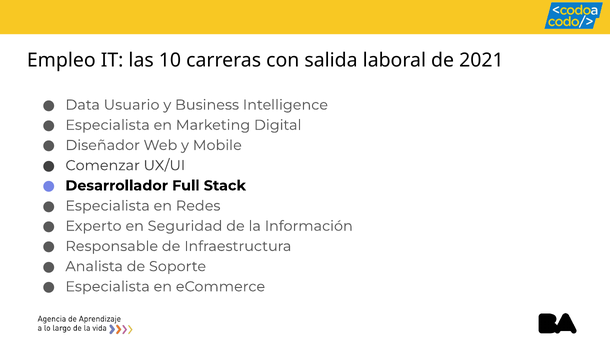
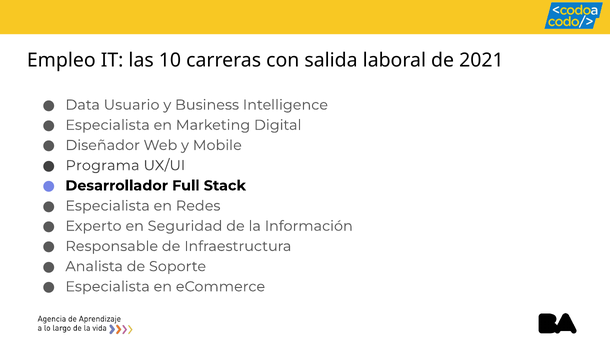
Comenzar: Comenzar -> Programa
